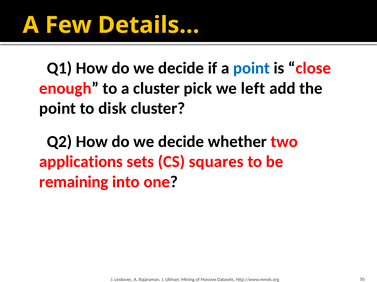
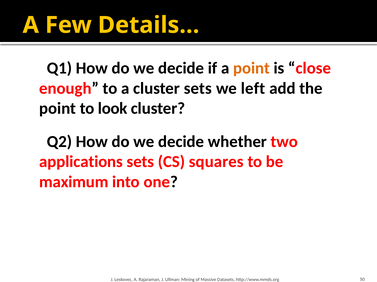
point at (251, 68) colour: blue -> orange
cluster pick: pick -> sets
disk: disk -> look
remaining: remaining -> maximum
